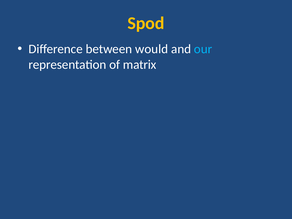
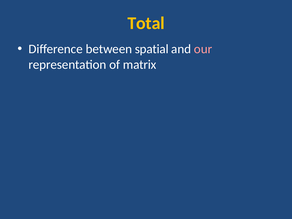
Spod: Spod -> Total
would: would -> spatial
our colour: light blue -> pink
